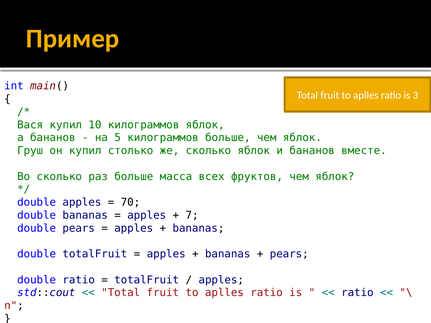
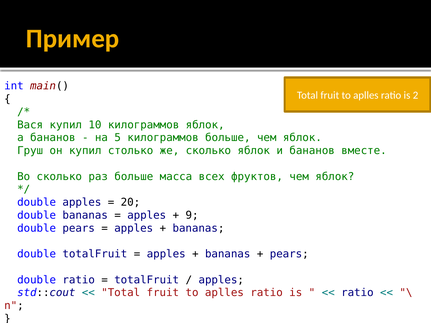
3: 3 -> 2
70: 70 -> 20
7: 7 -> 9
